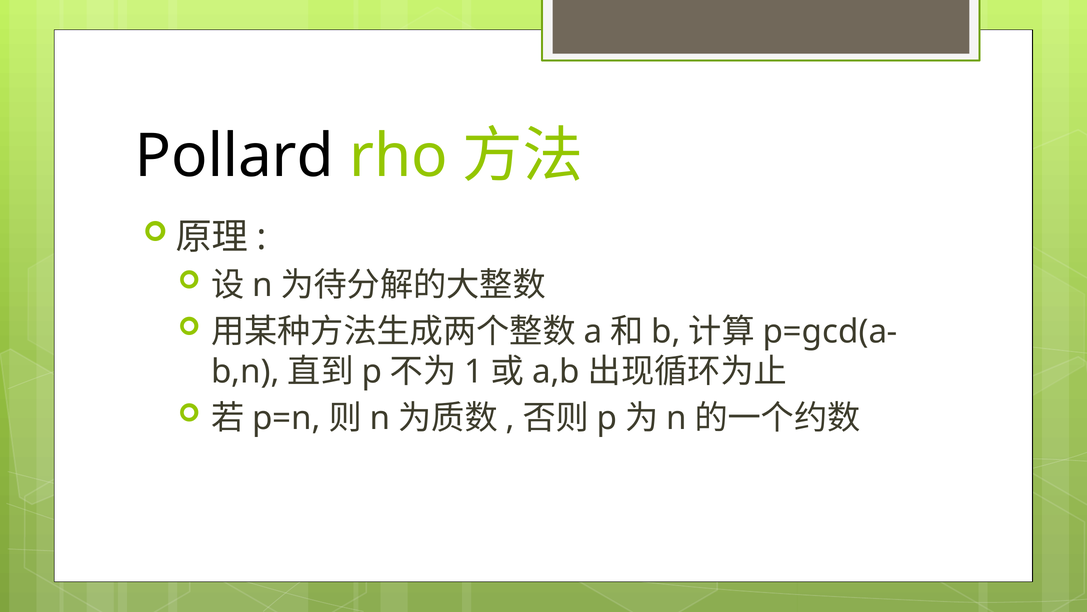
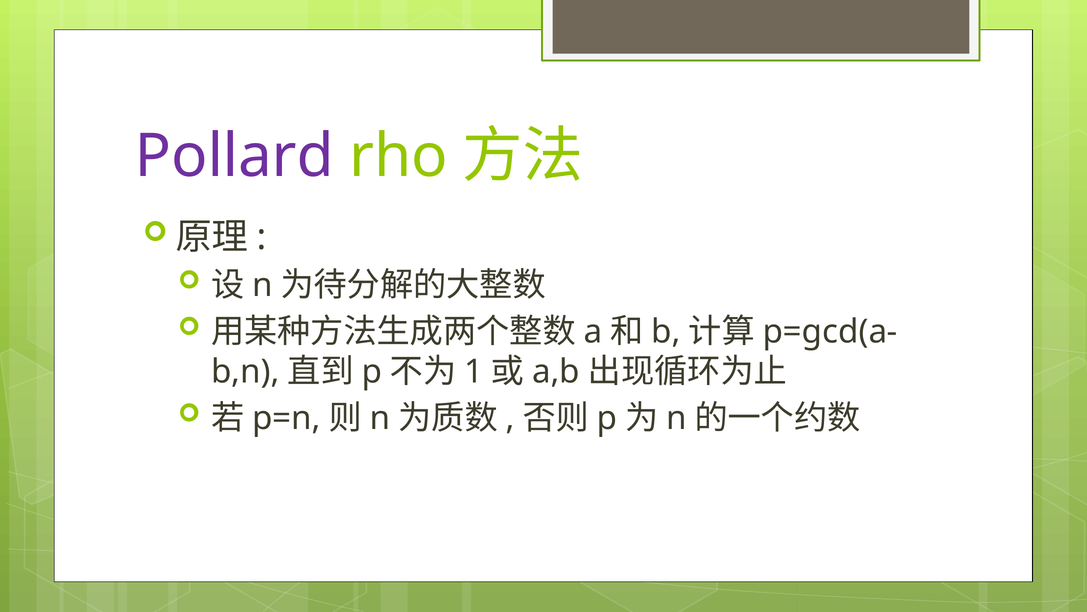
Pollard colour: black -> purple
